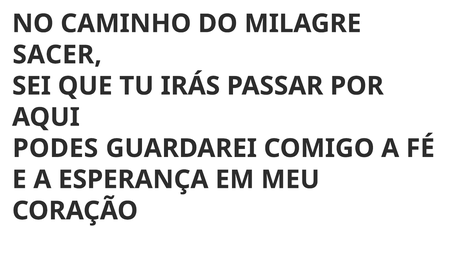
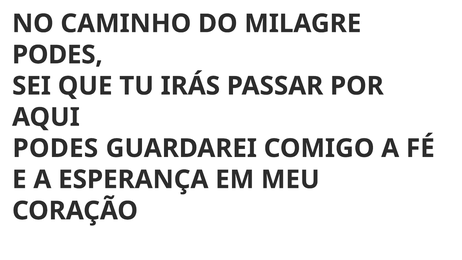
SACER at (57, 55): SACER -> PODES
